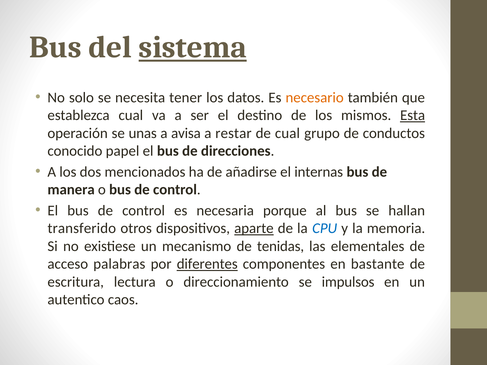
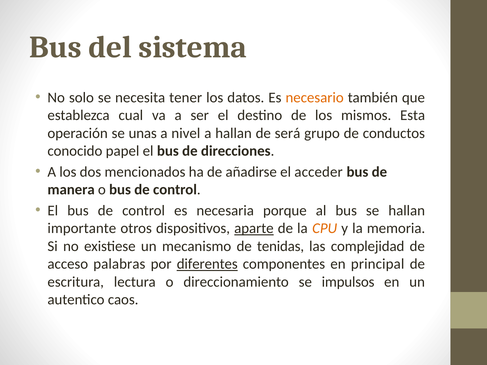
sistema underline: present -> none
Esta underline: present -> none
avisa: avisa -> nivel
a restar: restar -> hallan
de cual: cual -> será
internas: internas -> acceder
transferido: transferido -> importante
CPU colour: blue -> orange
elementales: elementales -> complejidad
bastante: bastante -> principal
